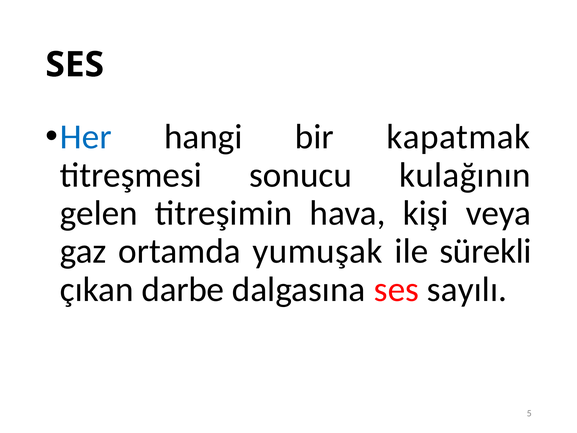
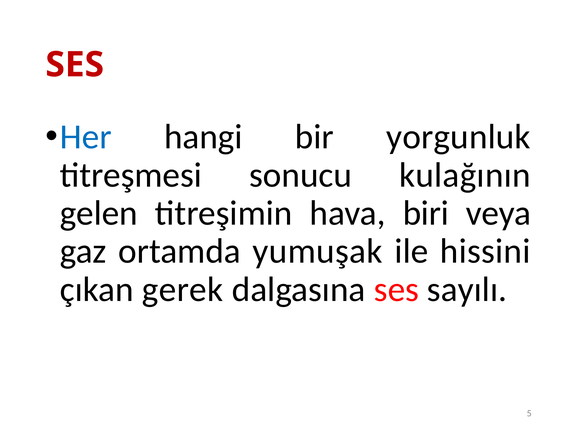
SES at (75, 65) colour: black -> red
kapatmak: kapatmak -> yorgunluk
kişi: kişi -> biri
sürekli: sürekli -> hissini
darbe: darbe -> gerek
